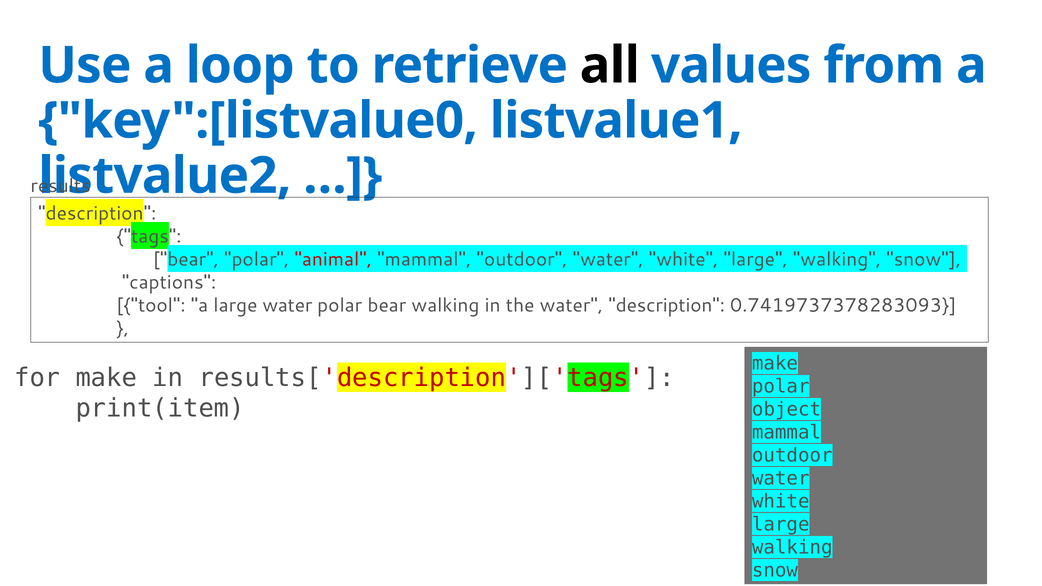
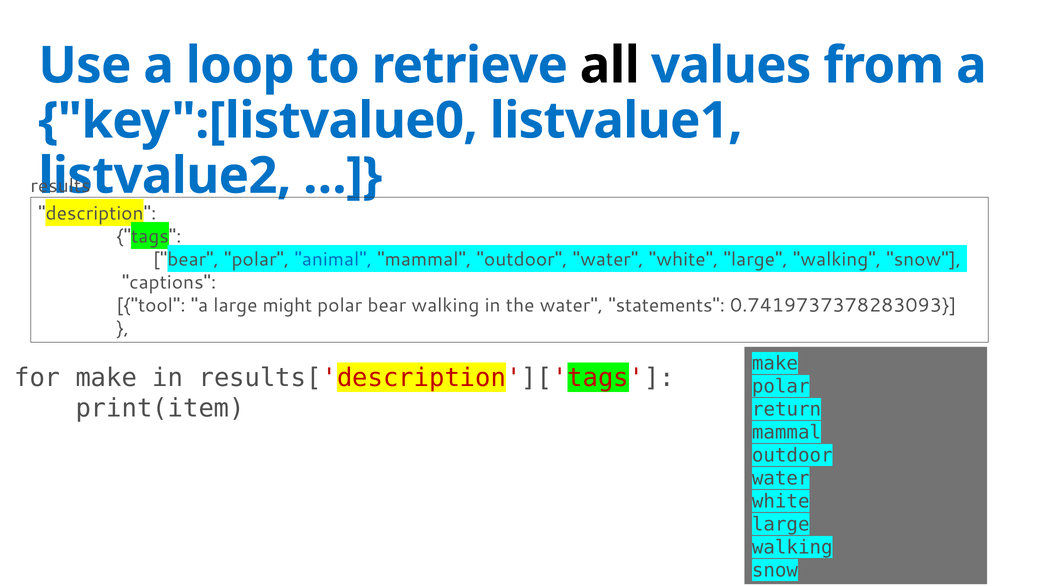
animal colour: red -> blue
large water: water -> might
water description: description -> statements
object: object -> return
